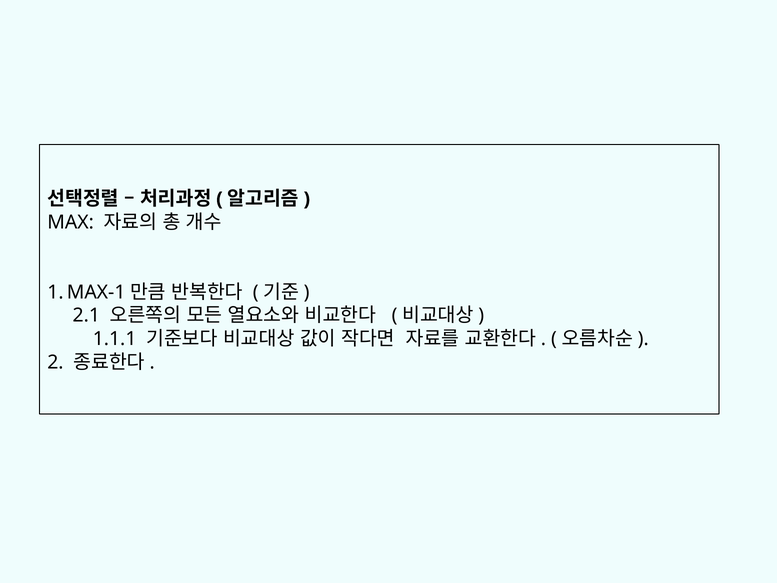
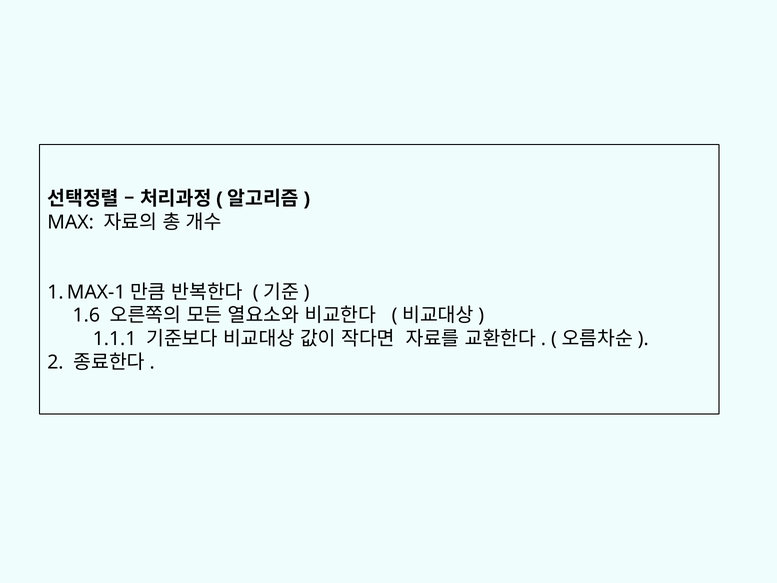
2.1: 2.1 -> 1.6
